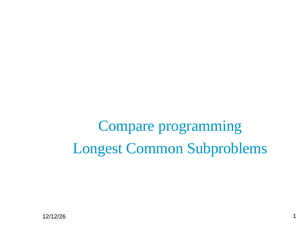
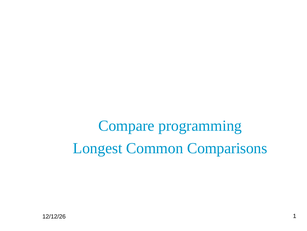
Subproblems: Subproblems -> Comparisons
